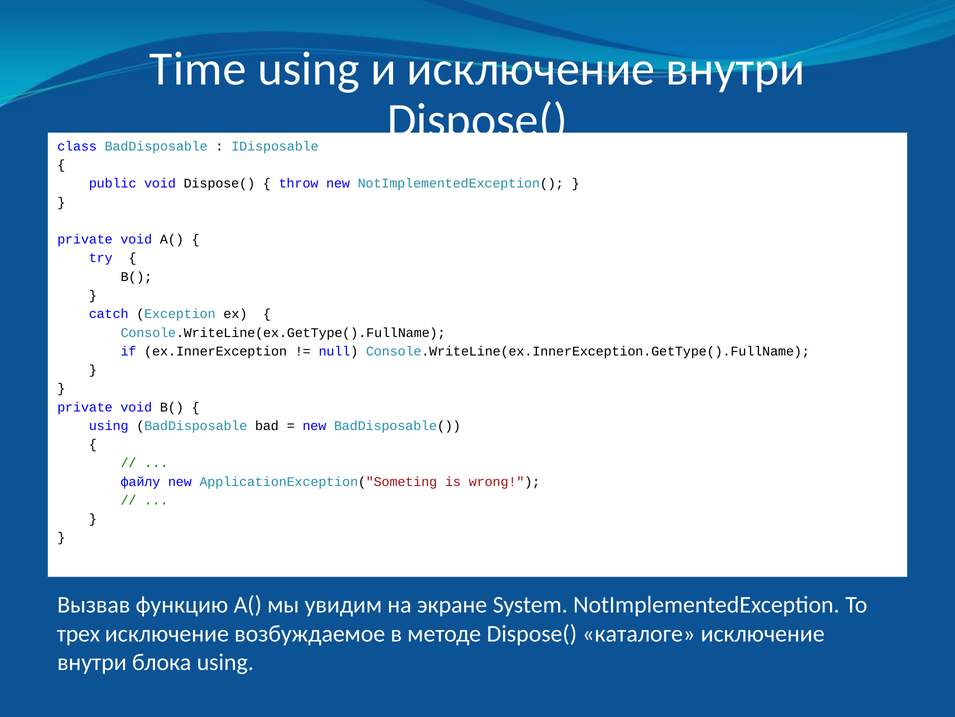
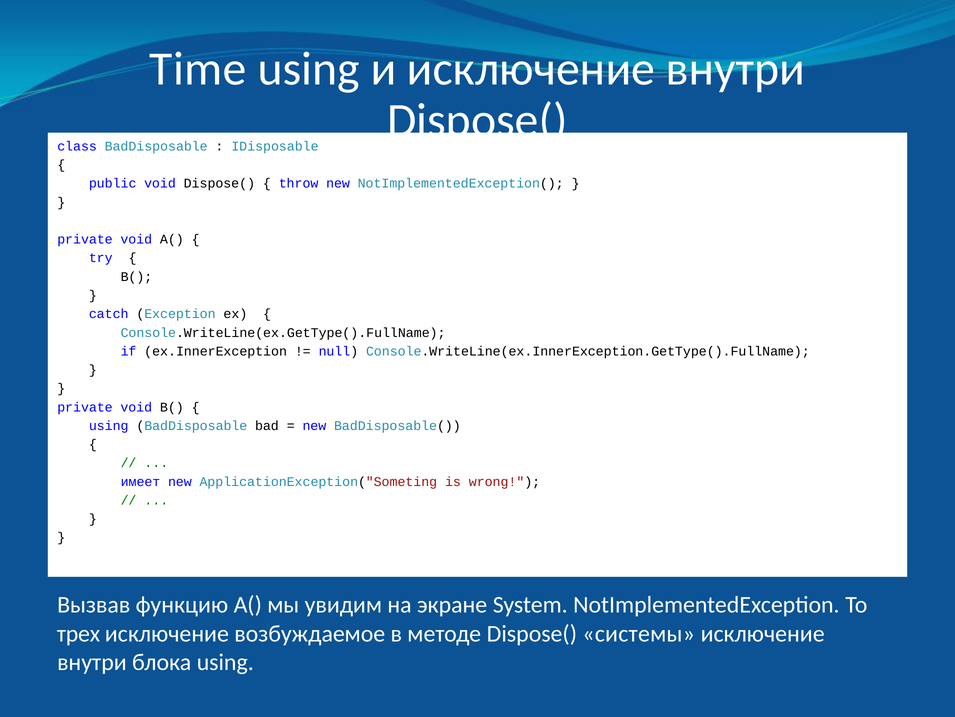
файлу: файлу -> имеет
каталоге: каталоге -> системы
